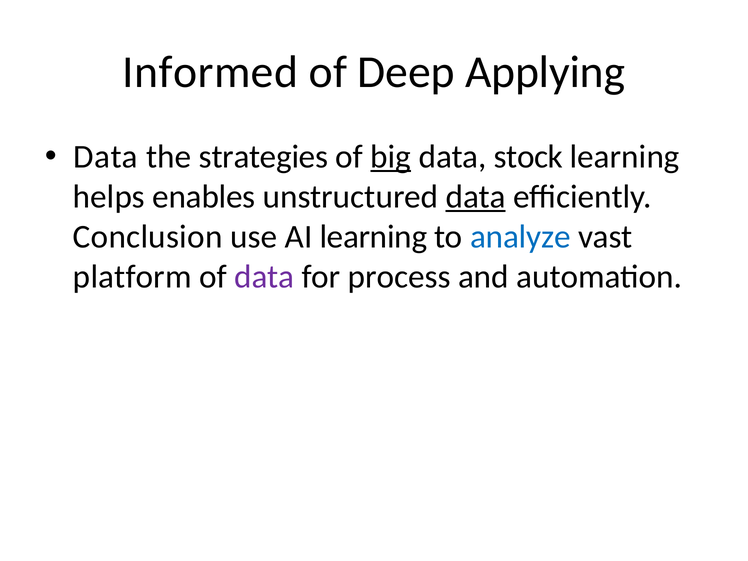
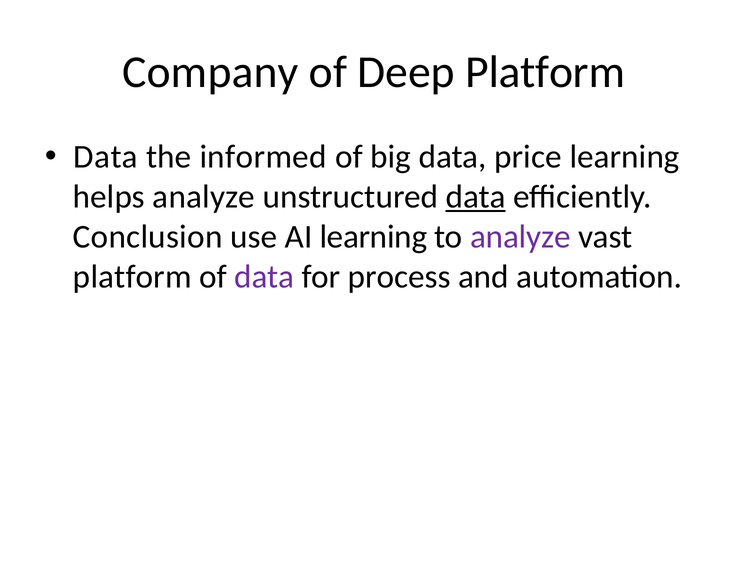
Informed: Informed -> Company
Deep Applying: Applying -> Platform
strategies: strategies -> informed
big underline: present -> none
stock: stock -> price
helps enables: enables -> analyze
analyze at (520, 237) colour: blue -> purple
